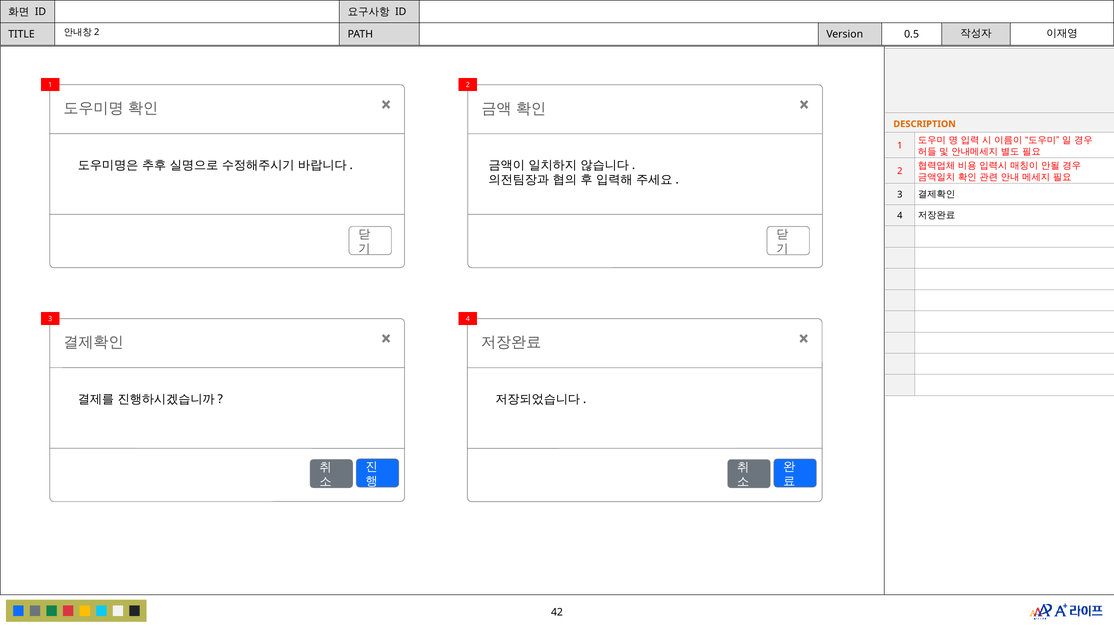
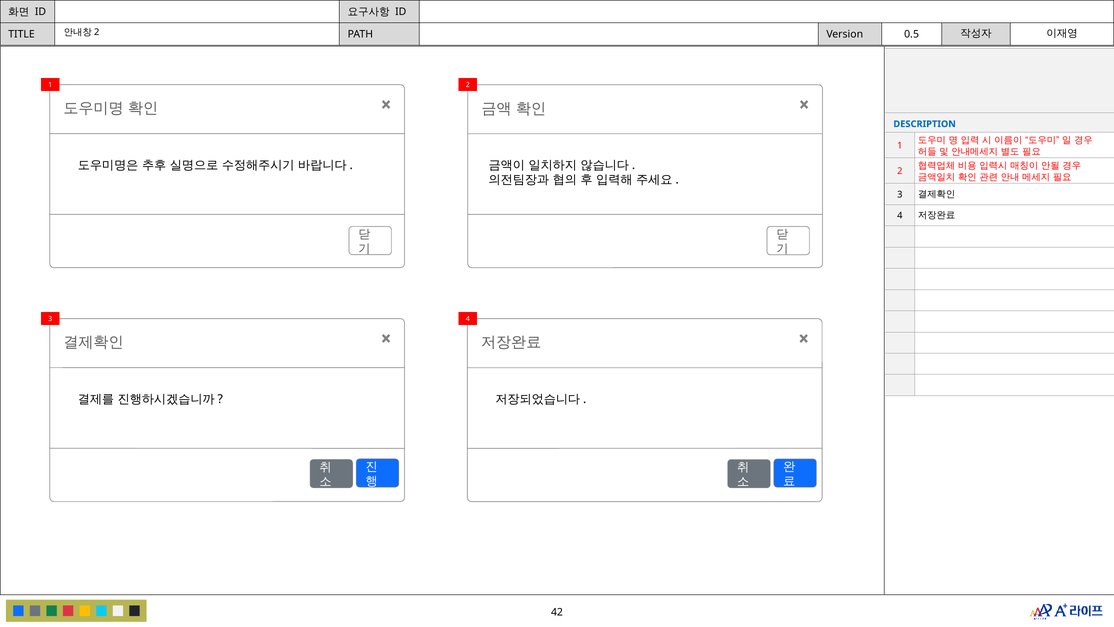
DESCRIPTION colour: orange -> blue
